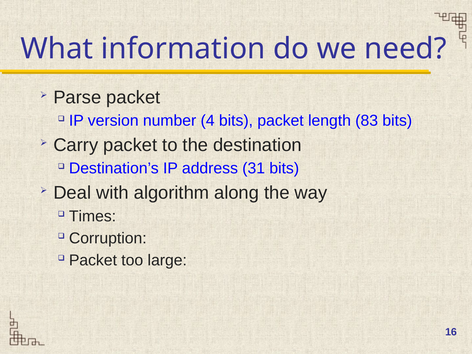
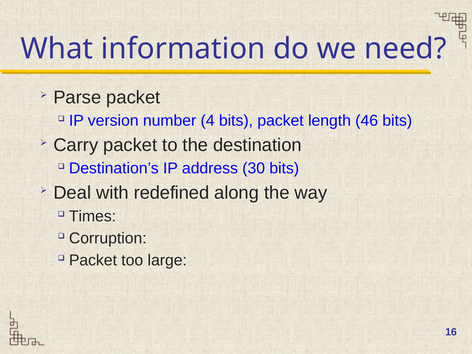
83: 83 -> 46
31: 31 -> 30
algorithm: algorithm -> redefined
